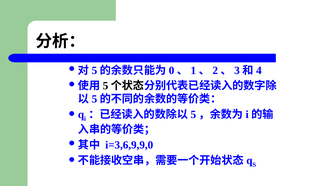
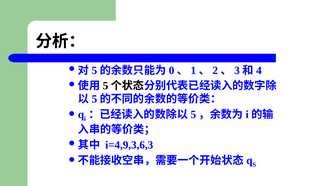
i=3,6,9,9,0: i=3,6,9,9,0 -> i=4,9,3,6,3
